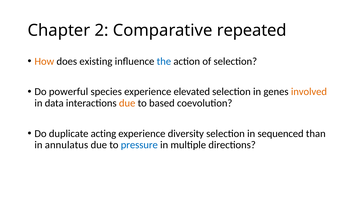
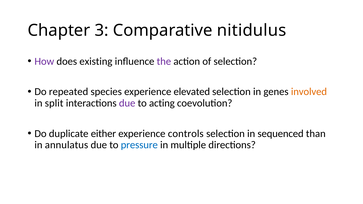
2: 2 -> 3
repeated: repeated -> nitidulus
How colour: orange -> purple
the colour: blue -> purple
powerful: powerful -> repeated
data: data -> split
due at (127, 103) colour: orange -> purple
based: based -> acting
acting: acting -> either
diversity: diversity -> controls
